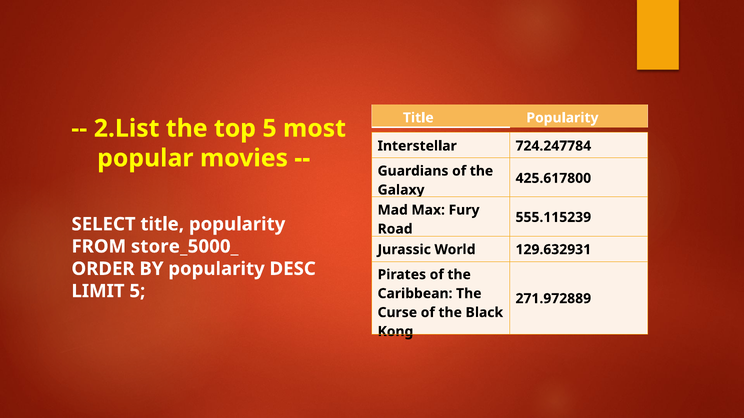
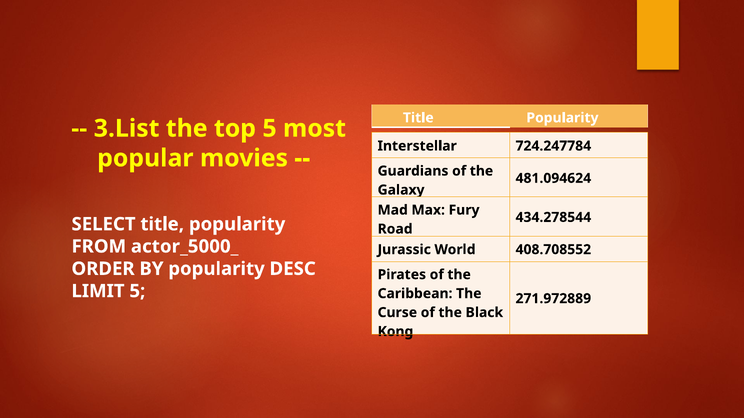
2.List: 2.List -> 3.List
425.617800: 425.617800 -> 481.094624
555.115239: 555.115239 -> 434.278544
store_5000_: store_5000_ -> actor_5000_
129.632931: 129.632931 -> 408.708552
